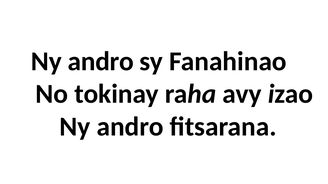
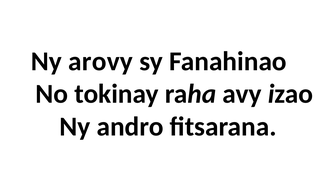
andro at (101, 61): andro -> arovy
